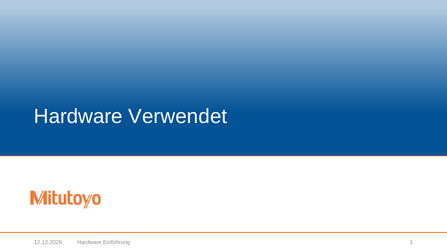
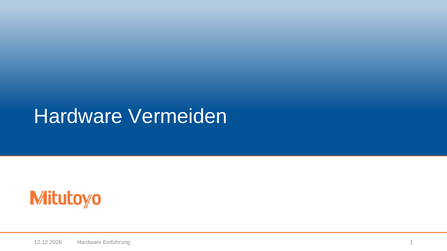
Verwendet: Verwendet -> Vermeiden
